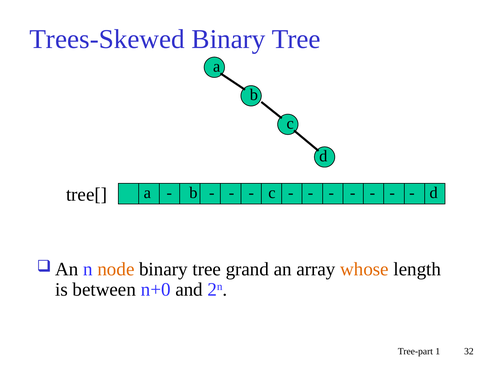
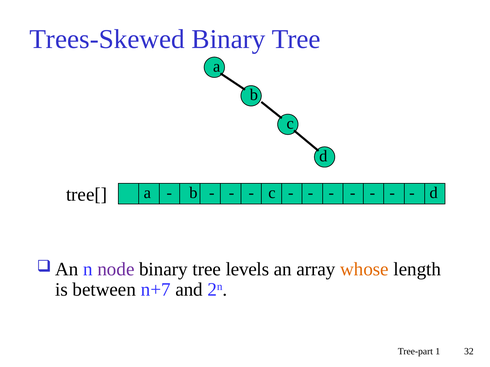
node colour: orange -> purple
grand: grand -> levels
n+0: n+0 -> n+7
